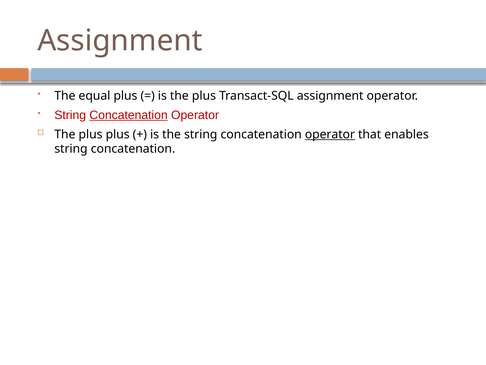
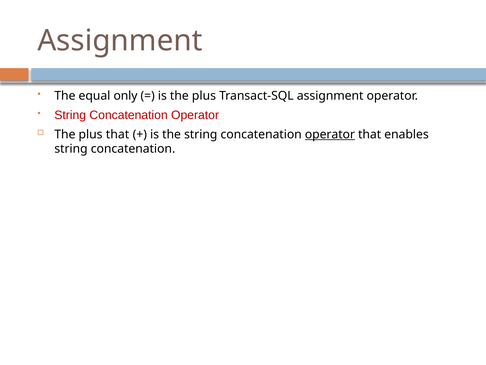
equal plus: plus -> only
Concatenation at (129, 115) underline: present -> none
plus plus: plus -> that
